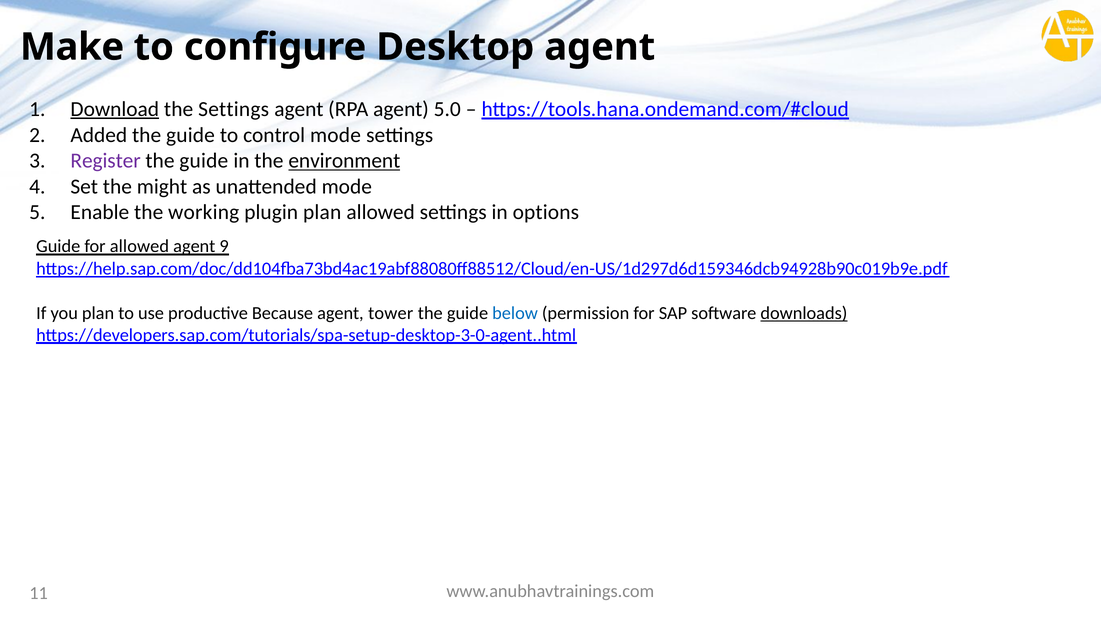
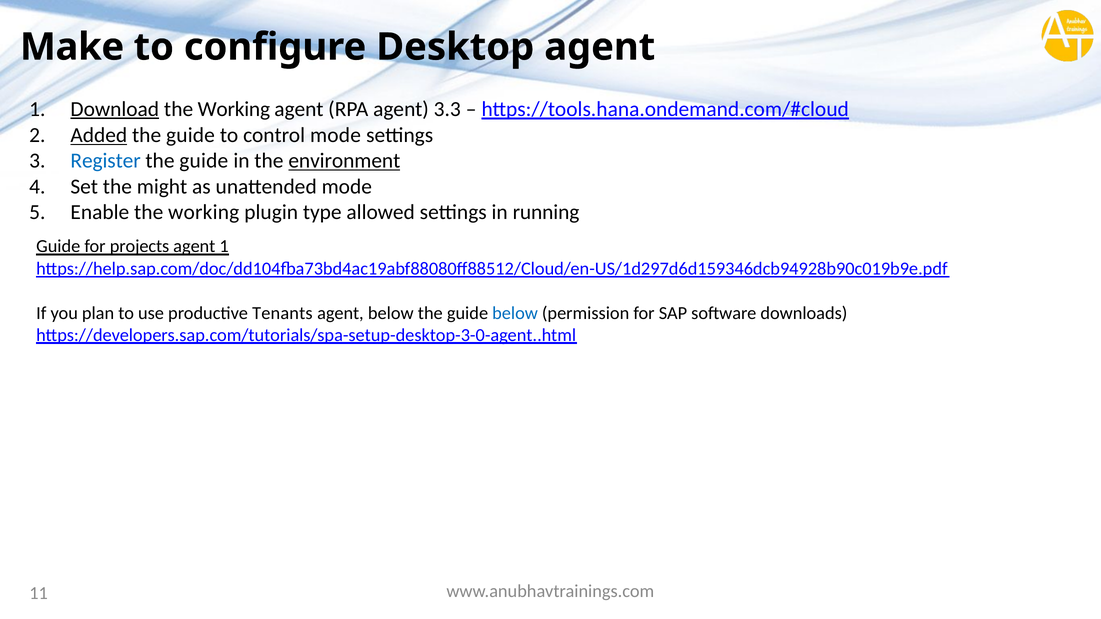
Settings at (234, 109): Settings -> Working
5.0: 5.0 -> 3.3
Added underline: none -> present
Register colour: purple -> blue
plugin plan: plan -> type
options: options -> running
for allowed: allowed -> projects
agent 9: 9 -> 1
Because: Because -> Tenants
agent tower: tower -> below
downloads underline: present -> none
